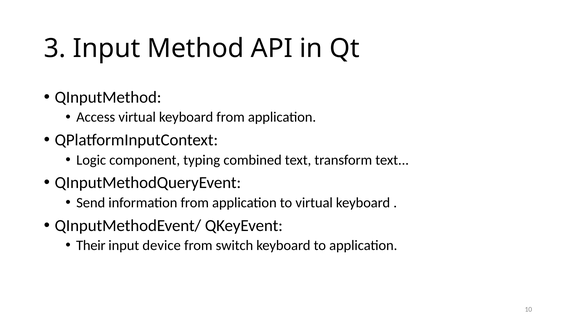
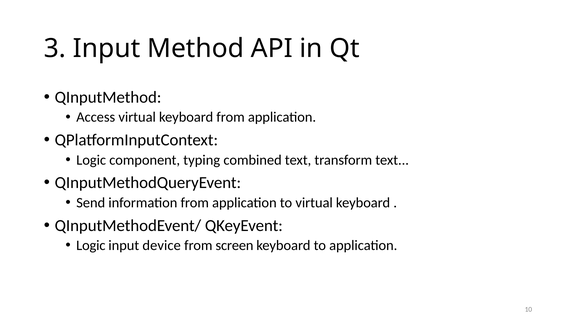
Their at (91, 245): Their -> Logic
switch: switch -> screen
